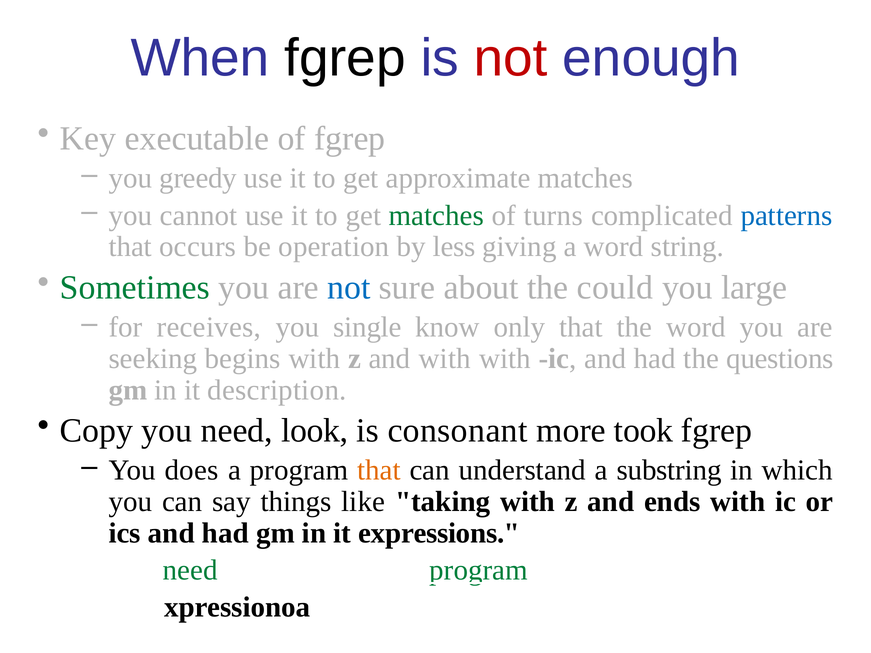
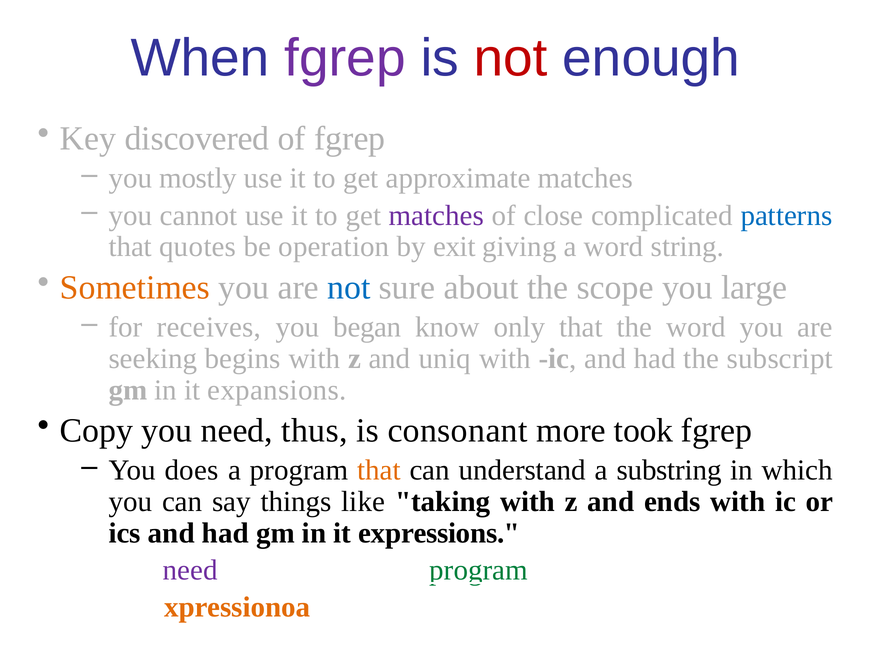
fgrep at (345, 58) colour: black -> purple
executable: executable -> discovered
greedy: greedy -> mostly
matches at (436, 216) colour: green -> purple
turns: turns -> close
occurs: occurs -> quotes
less: less -> exit
Sometimes colour: green -> orange
could: could -> scope
single: single -> began
and with: with -> uniq
questions: questions -> subscript
description: description -> expansions
look: look -> thus
need at (190, 570) colour: green -> purple
xpressionoa colour: black -> orange
